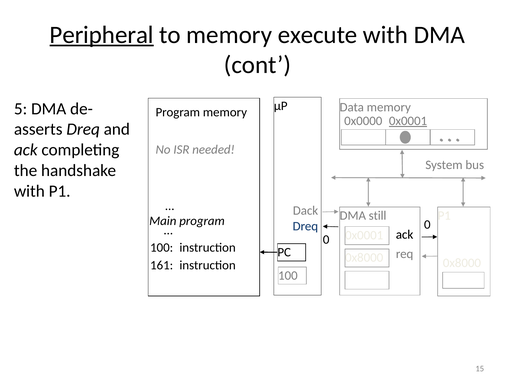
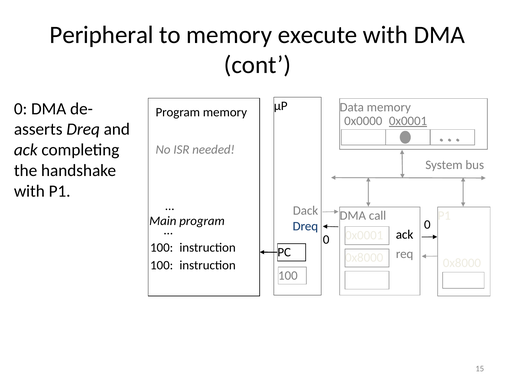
Peripheral underline: present -> none
5 at (21, 109): 5 -> 0
still: still -> call
161 at (162, 265): 161 -> 100
